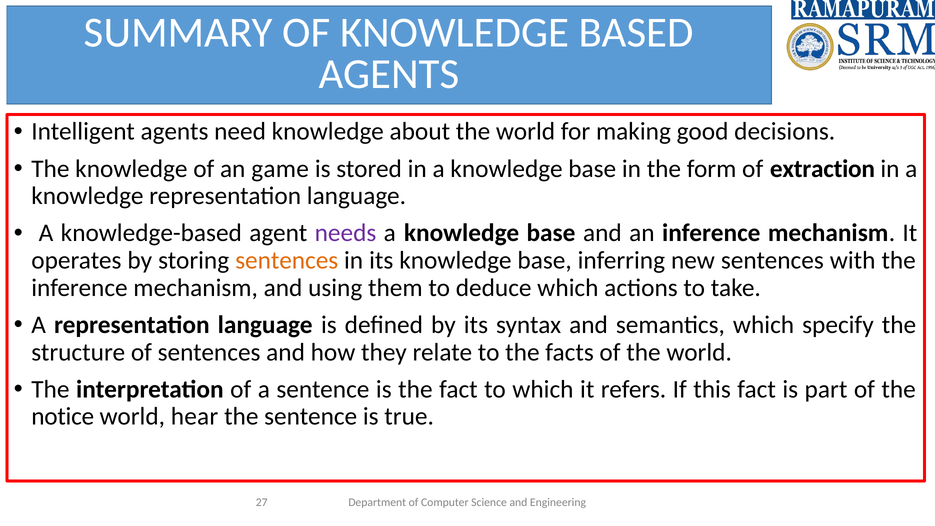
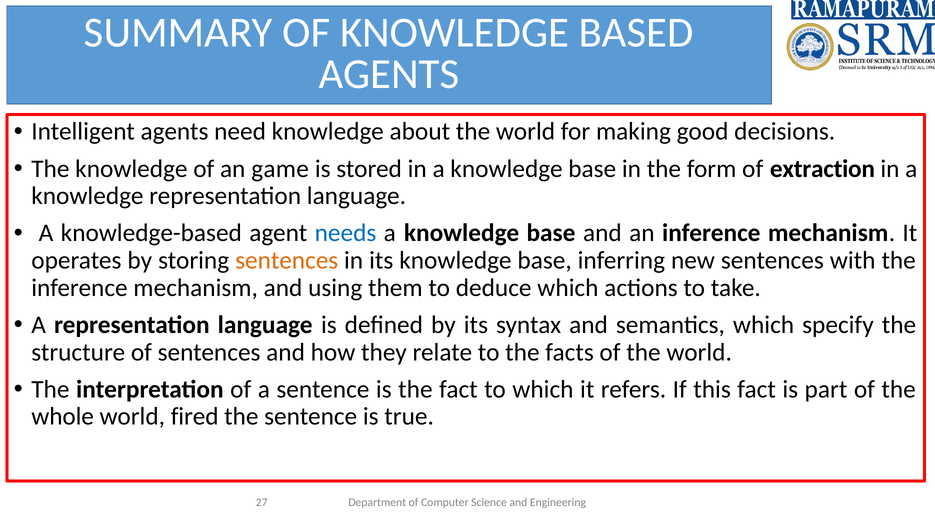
needs colour: purple -> blue
notice: notice -> whole
hear: hear -> fired
